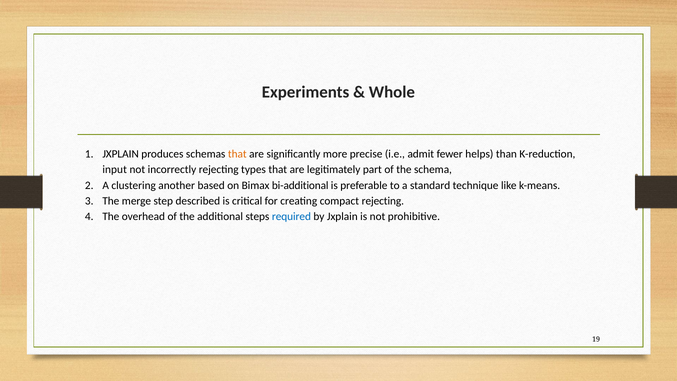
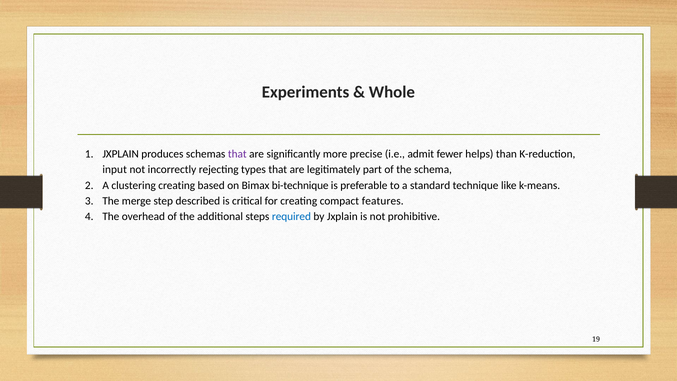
that at (237, 154) colour: orange -> purple
clustering another: another -> creating
bi-additional: bi-additional -> bi-technique
compact rejecting: rejecting -> features
